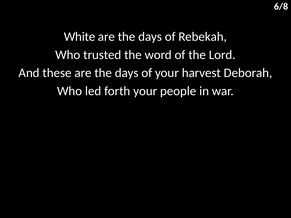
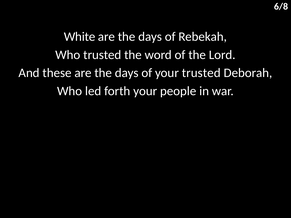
your harvest: harvest -> trusted
